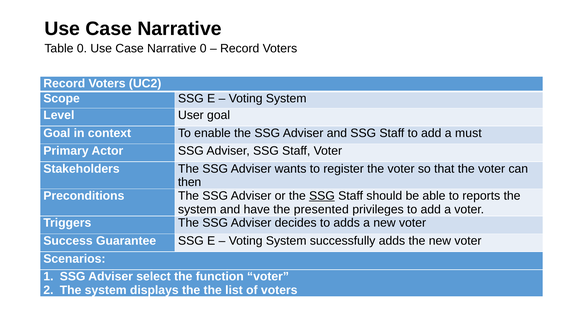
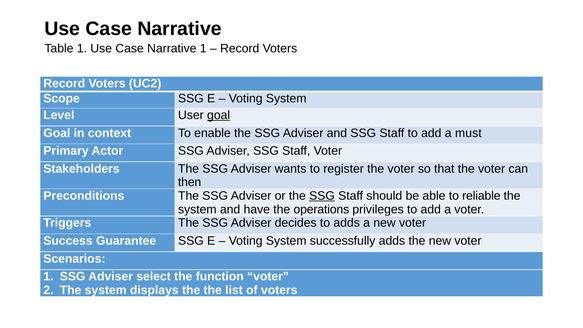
Table 0: 0 -> 1
Narrative 0: 0 -> 1
goal at (219, 115) underline: none -> present
reports: reports -> reliable
presented: presented -> operations
